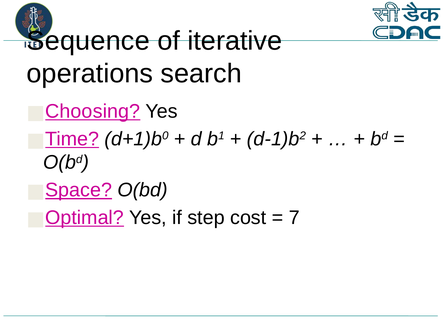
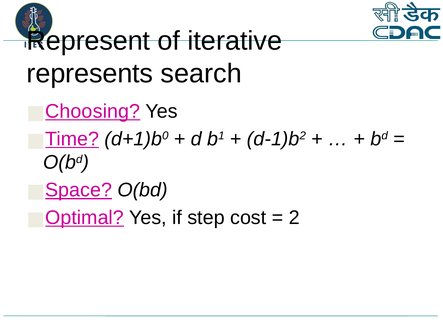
Sequence: Sequence -> Represent
operations: operations -> represents
7: 7 -> 2
